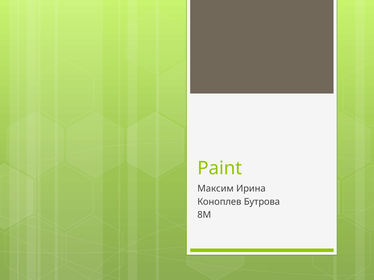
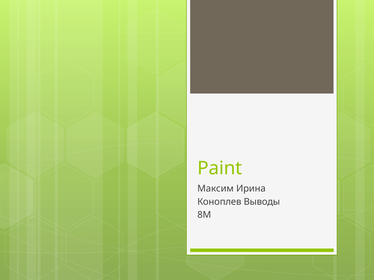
Бутрова: Бутрова -> Выводы
